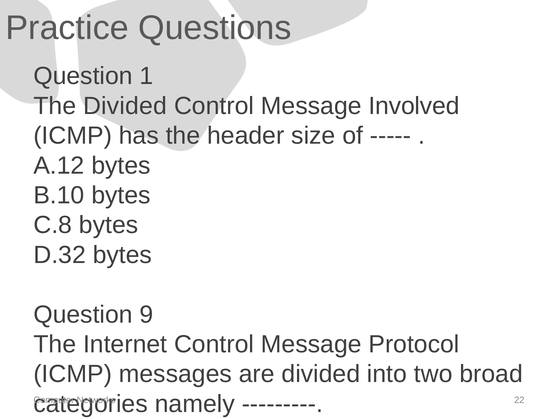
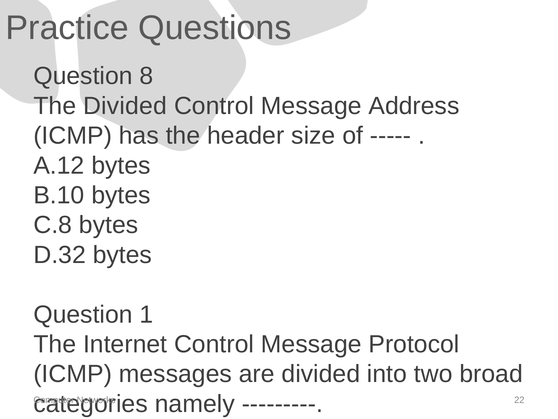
1: 1 -> 8
Involved: Involved -> Address
9: 9 -> 1
